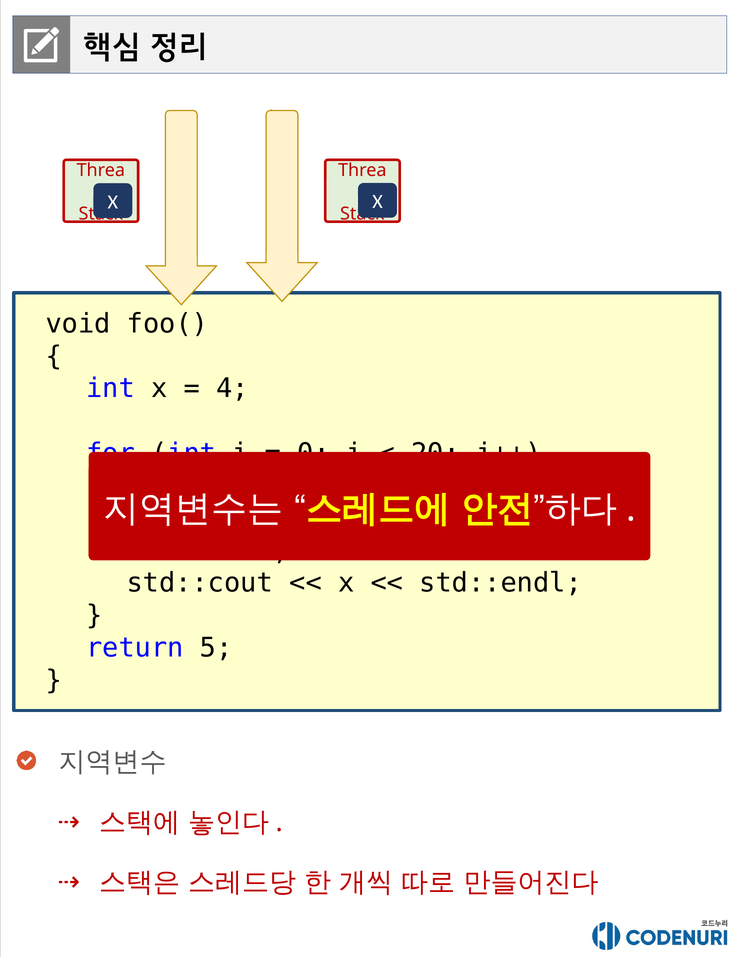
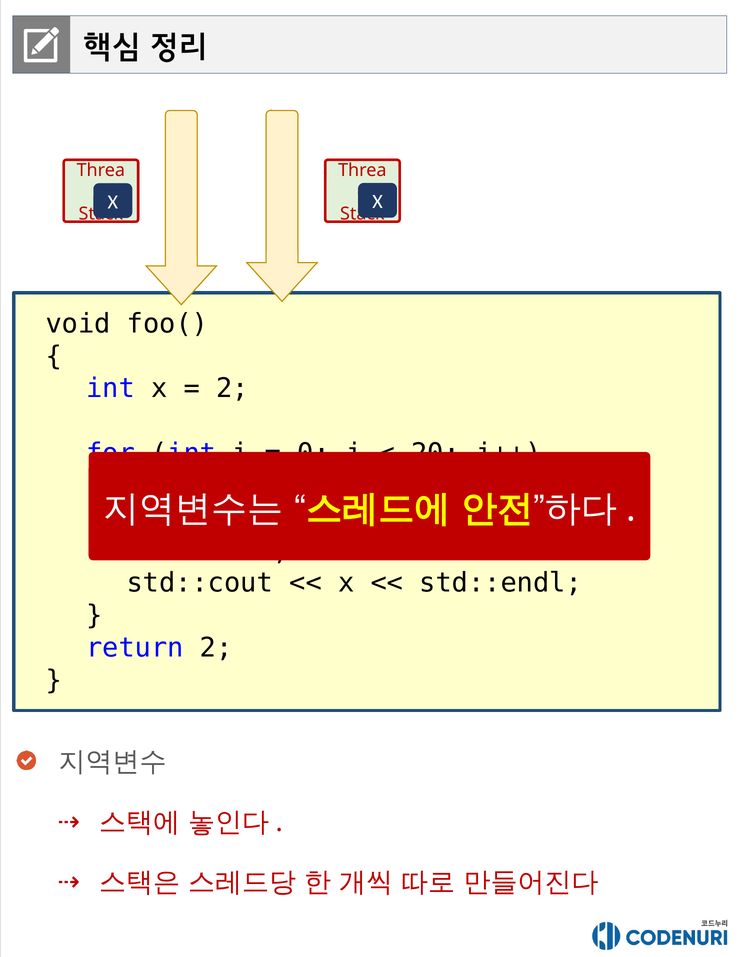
4 at (232, 389): 4 -> 2
return 5: 5 -> 2
